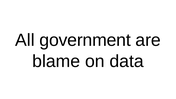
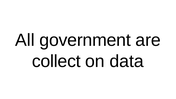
blame: blame -> collect
